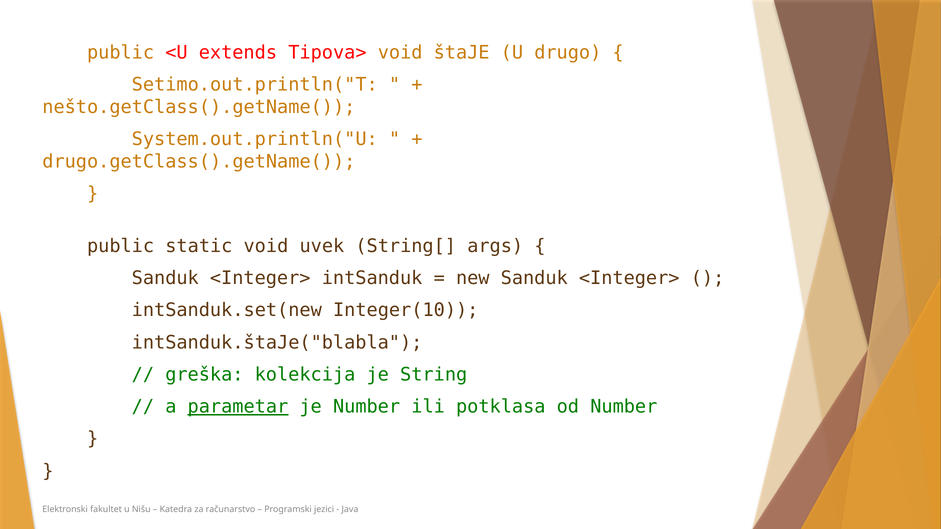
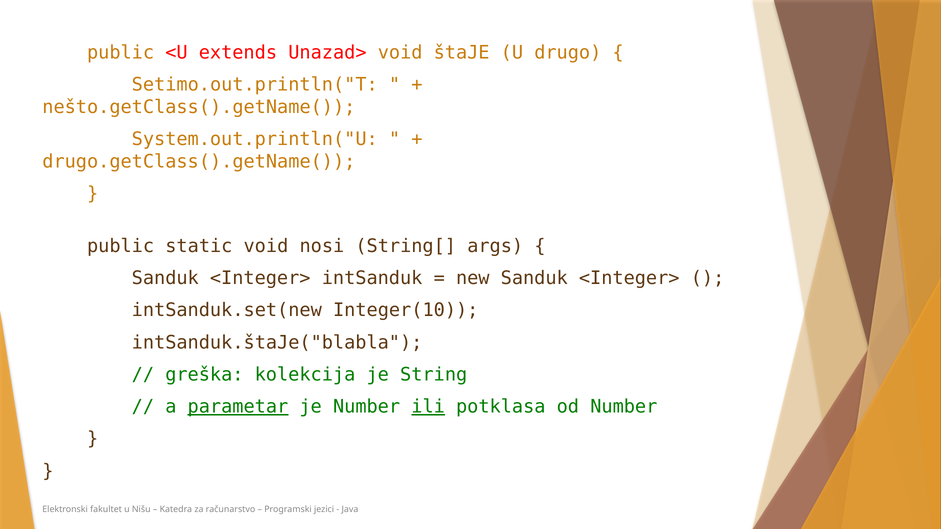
Tipova>: Tipova> -> Unazad>
uvek: uvek -> nosi
ili underline: none -> present
